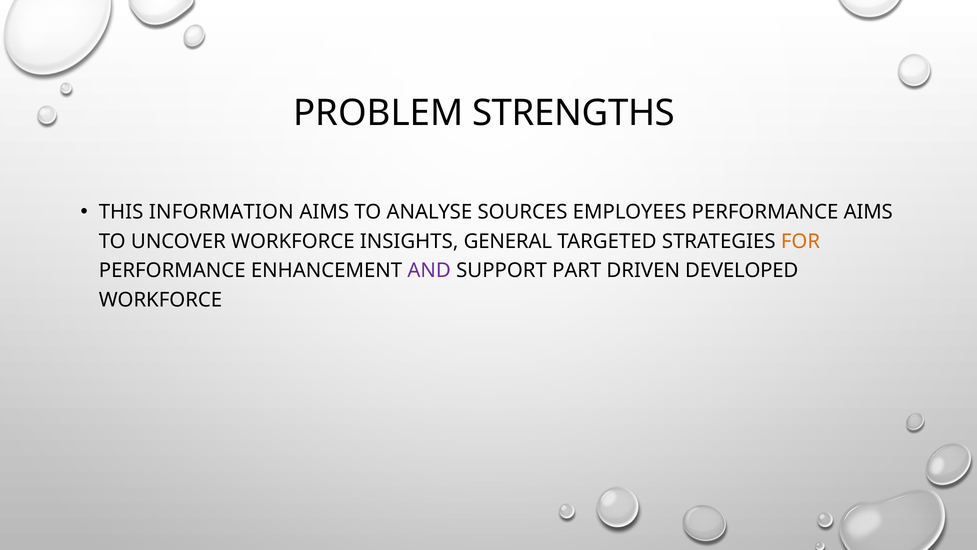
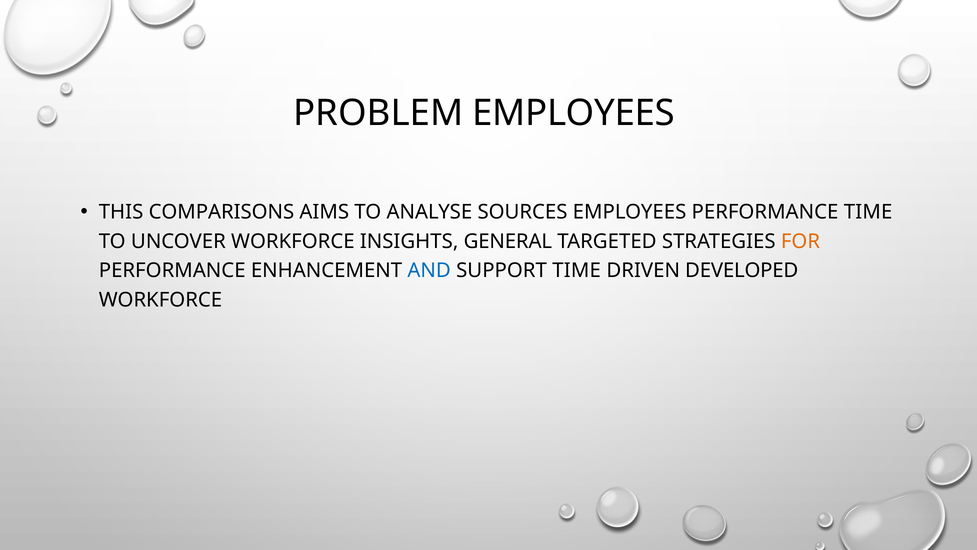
PROBLEM STRENGTHS: STRENGTHS -> EMPLOYEES
INFORMATION: INFORMATION -> COMPARISONS
PERFORMANCE AIMS: AIMS -> TIME
AND colour: purple -> blue
SUPPORT PART: PART -> TIME
